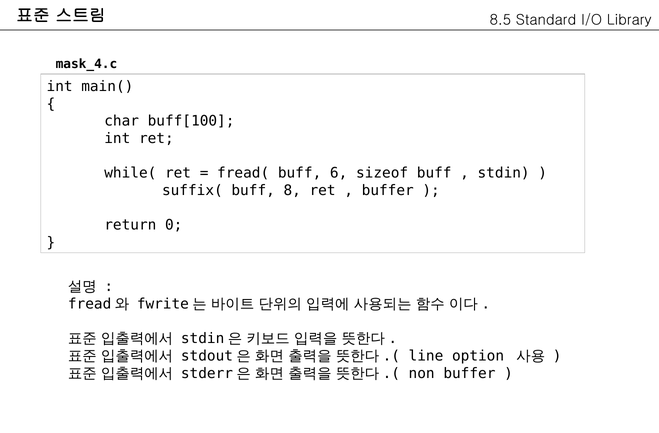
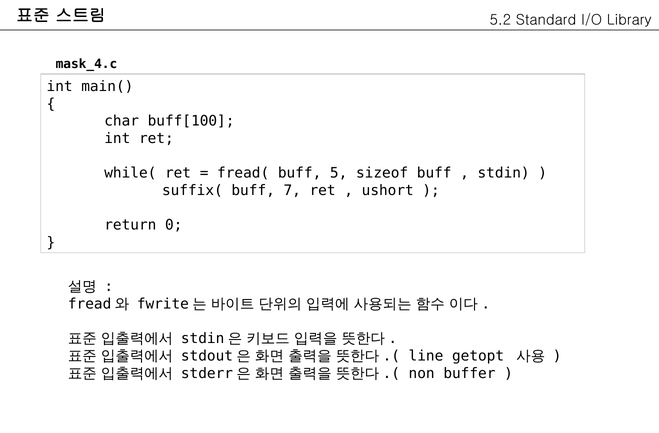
8.5: 8.5 -> 5.2
6: 6 -> 5
8: 8 -> 7
buffer at (388, 190): buffer -> ushort
option: option -> getopt
